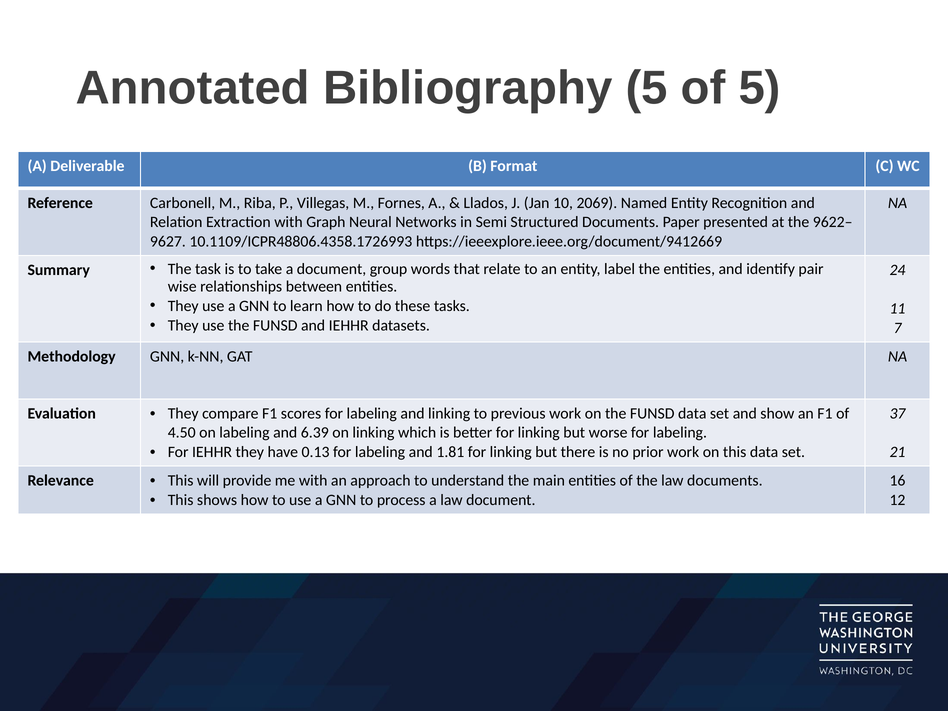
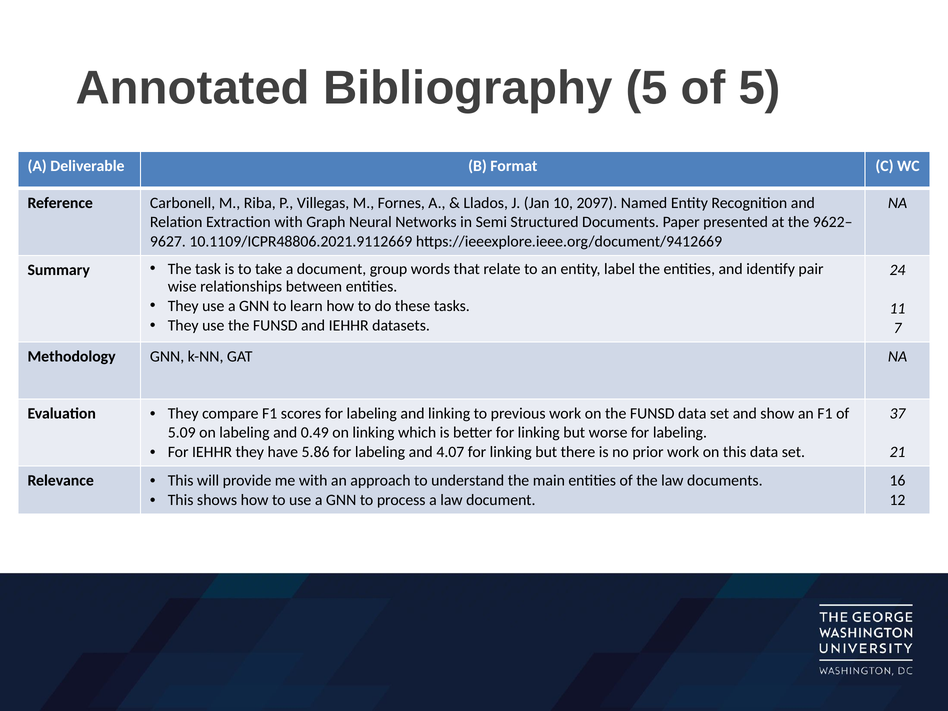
2069: 2069 -> 2097
10.1109/ICPR48806.4358.1726993: 10.1109/ICPR48806.4358.1726993 -> 10.1109/ICPR48806.2021.9112669
4.50: 4.50 -> 5.09
6.39: 6.39 -> 0.49
0.13: 0.13 -> 5.86
1.81: 1.81 -> 4.07
